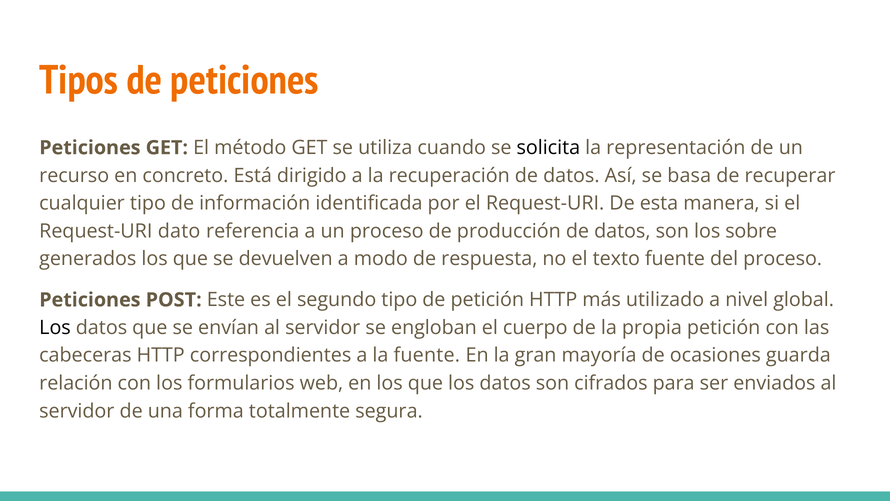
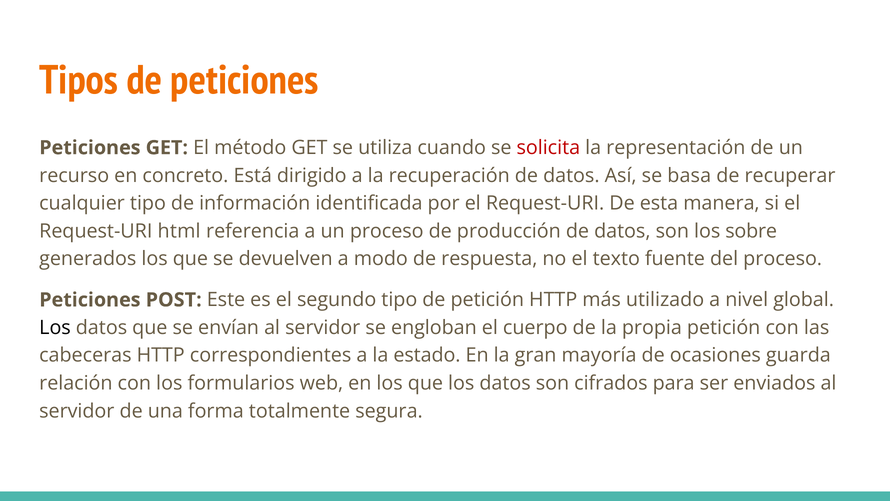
solicita colour: black -> red
dato: dato -> html
la fuente: fuente -> estado
